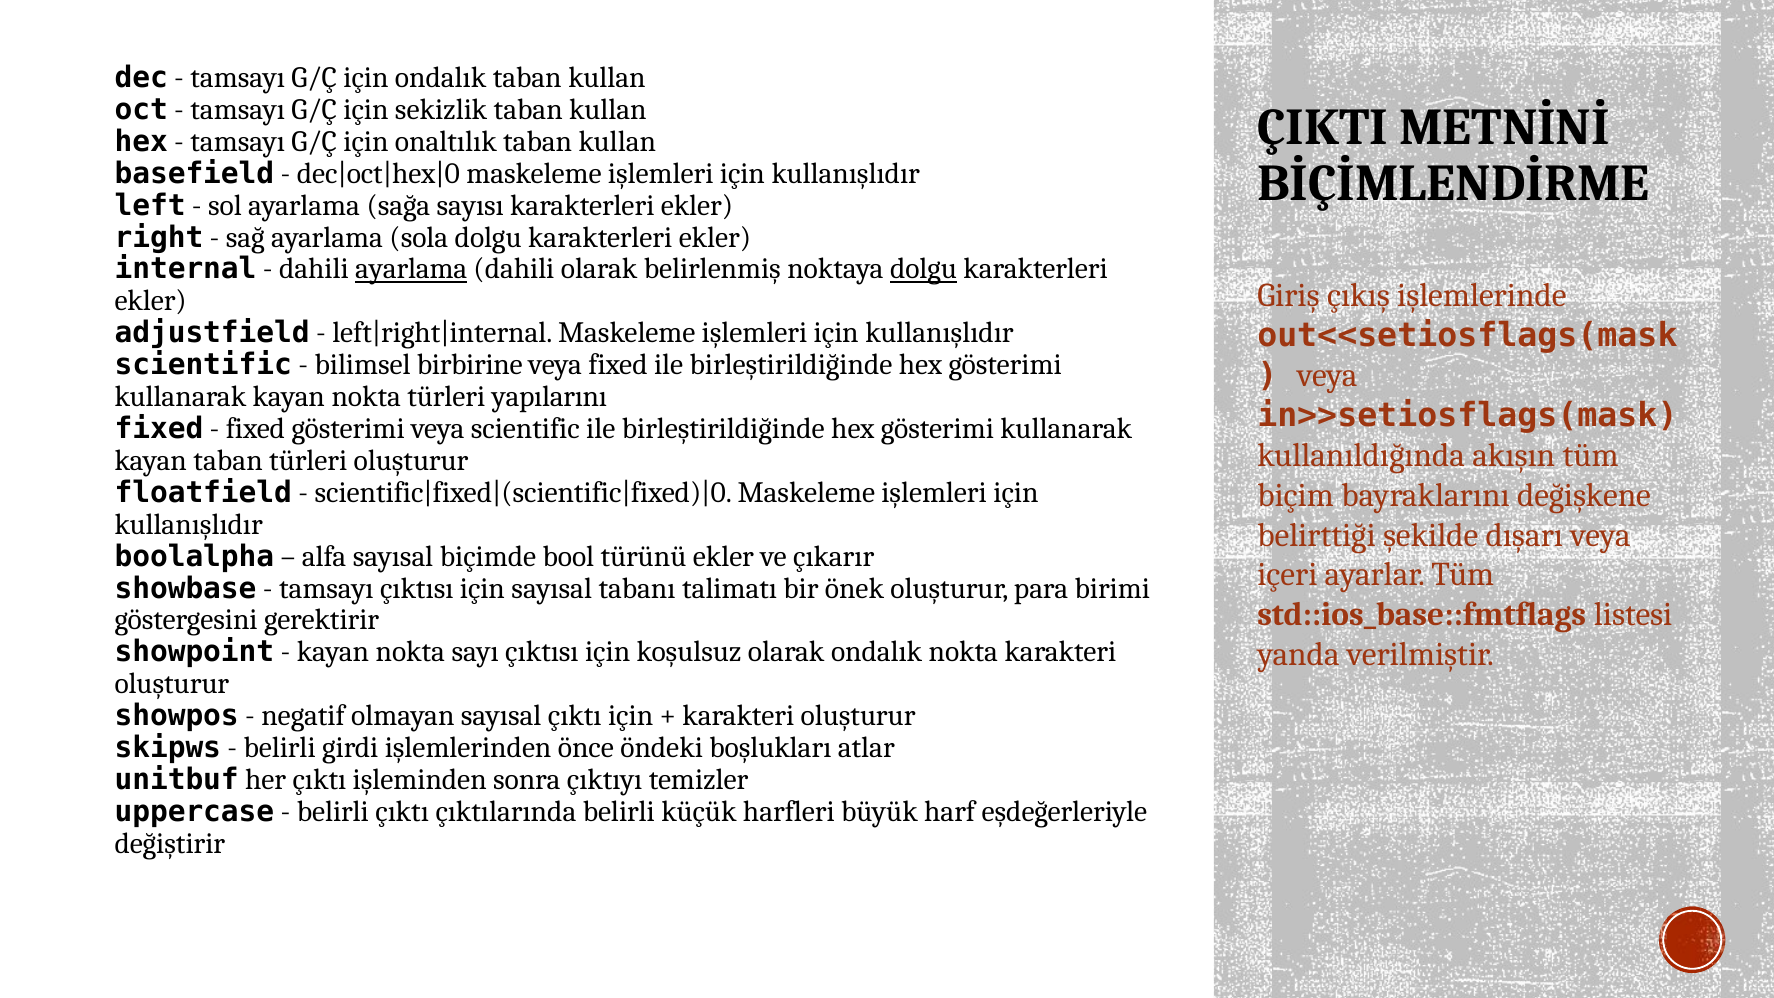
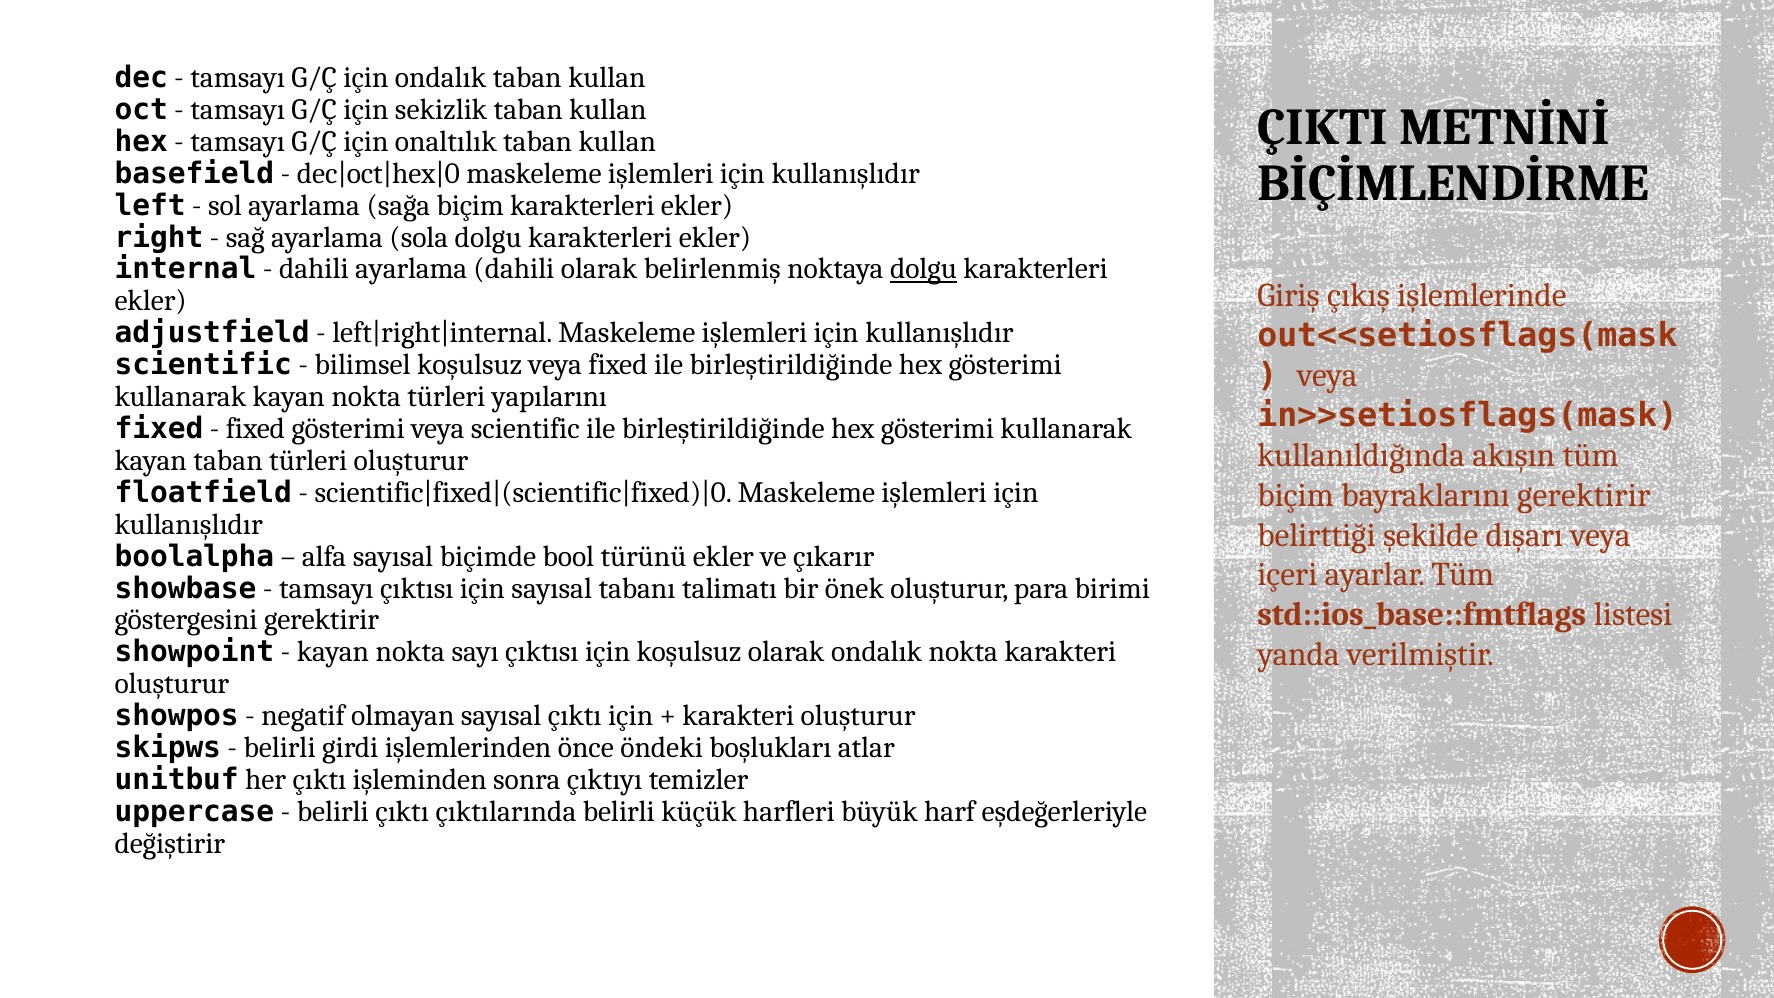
sağa sayısı: sayısı -> biçim
ayarlama at (411, 269) underline: present -> none
bilimsel birbirine: birbirine -> koşulsuz
bayraklarını değişkene: değişkene -> gerektirir
